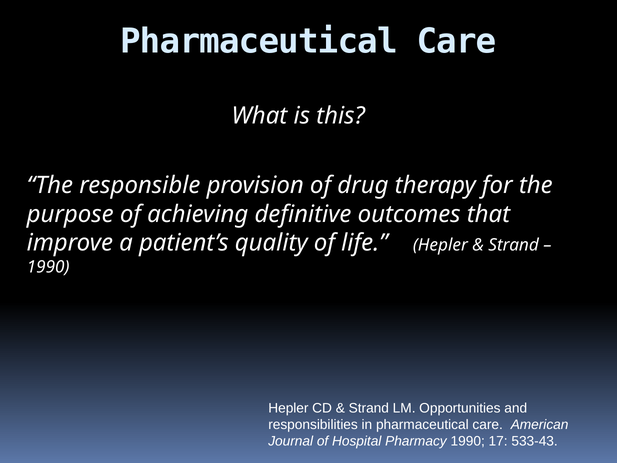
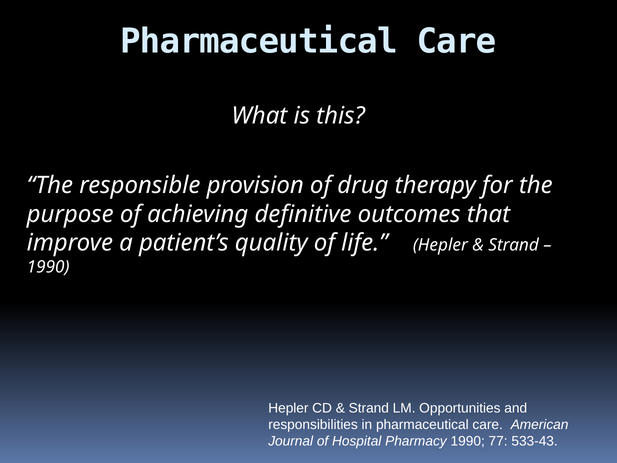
17: 17 -> 77
